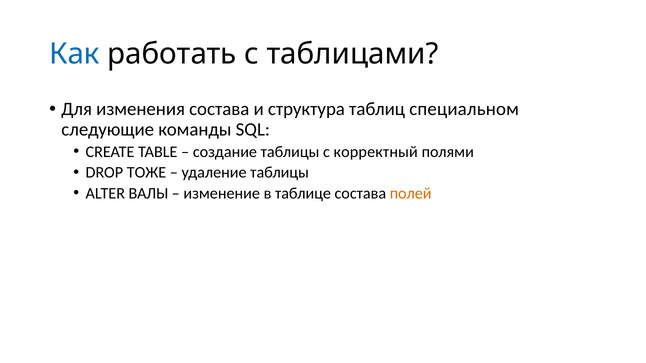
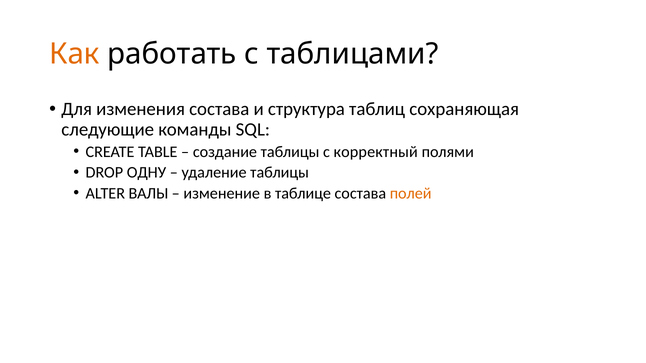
Как colour: blue -> orange
специальном: специальном -> сохраняющая
ТОЖЕ: ТОЖЕ -> ОДНУ
